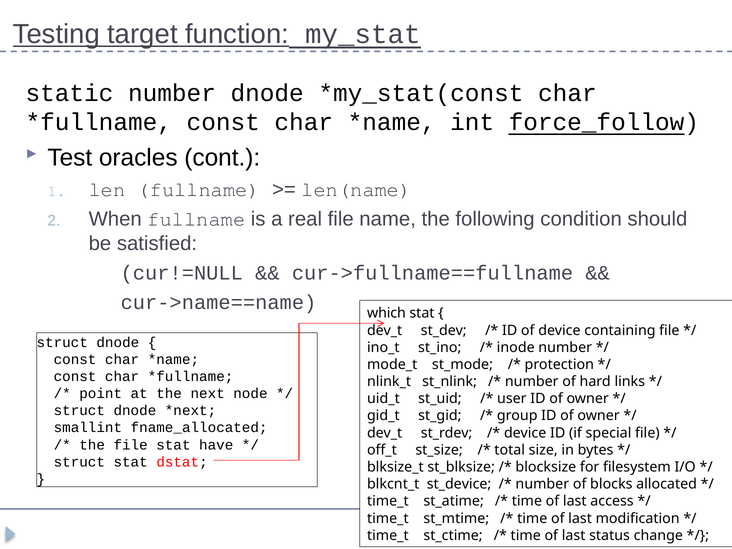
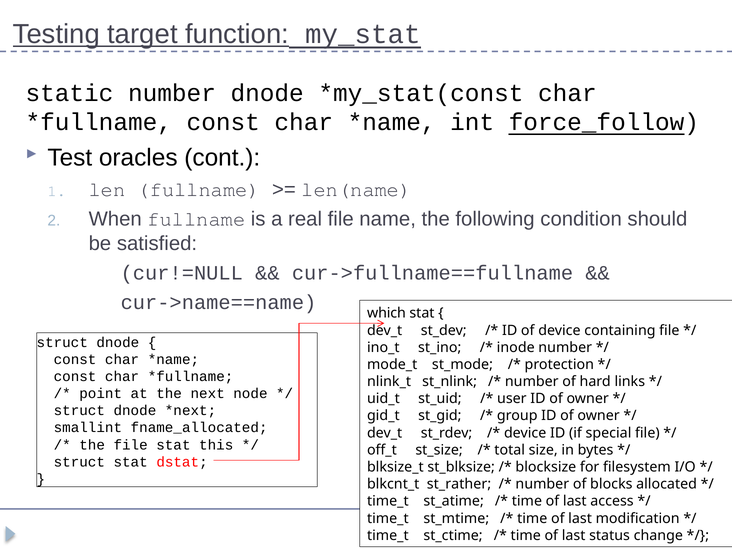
have: have -> this
st_device: st_device -> st_rather
